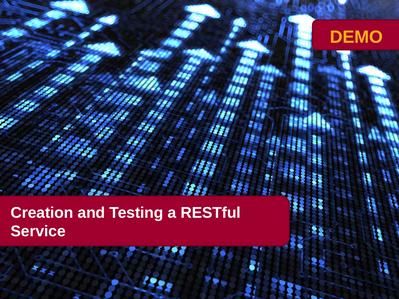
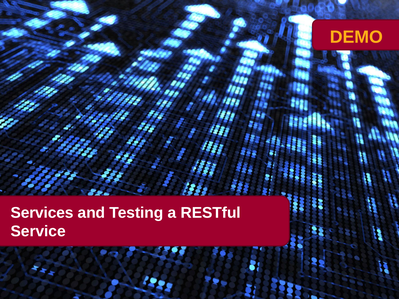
Creation: Creation -> Services
